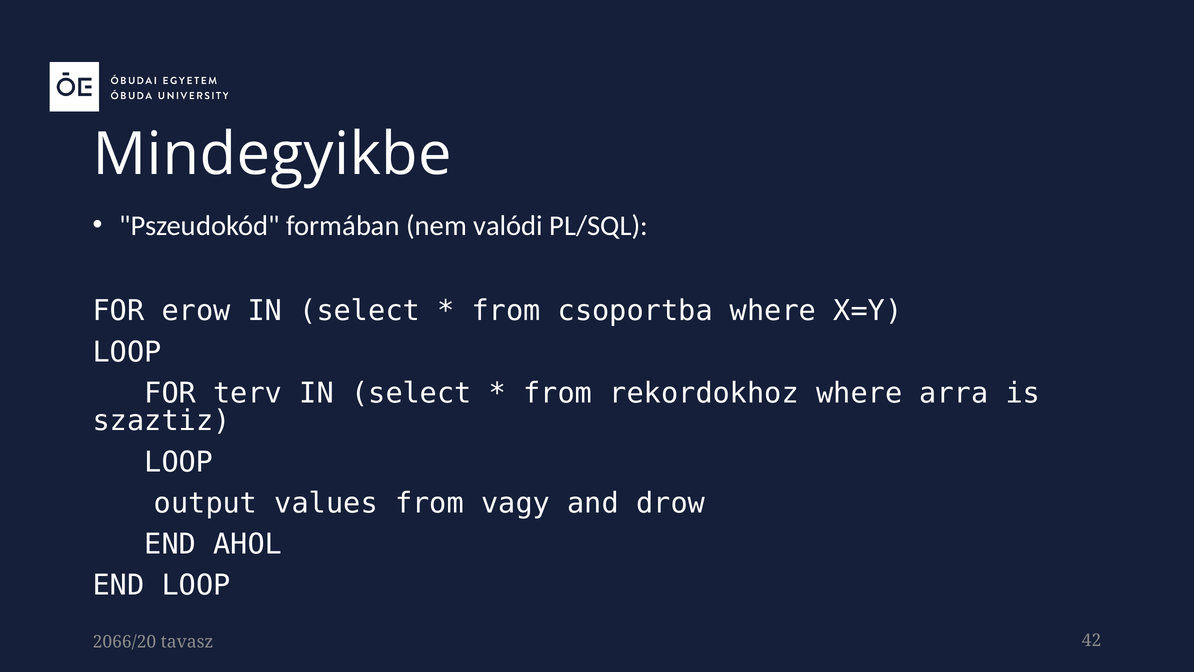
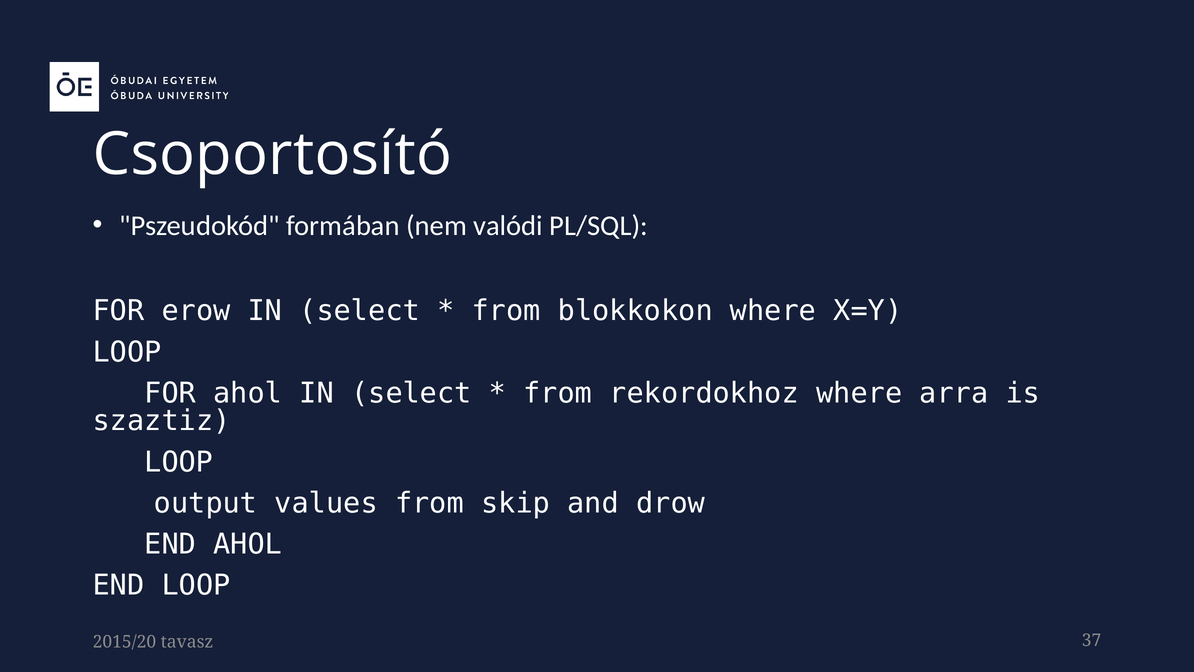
Mindegyikbe: Mindegyikbe -> Csoportosító
csoportba: csoportba -> blokkokon
FOR terv: terv -> ahol
vagy: vagy -> skip
2066/20: 2066/20 -> 2015/20
42: 42 -> 37
